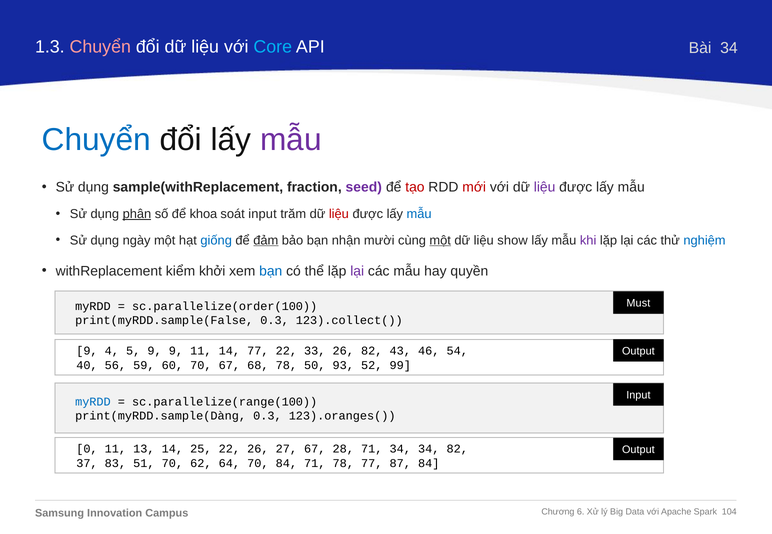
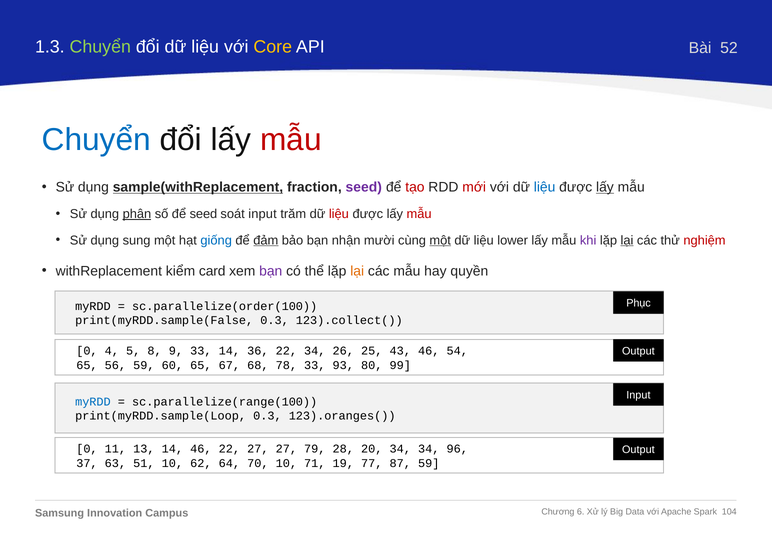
Chuyển at (100, 47) colour: pink -> light green
Core colour: light blue -> yellow
Bài 34: 34 -> 52
mẫu at (291, 140) colour: purple -> red
sample(withReplacement underline: none -> present
liệu at (545, 187) colour: purple -> blue
lấy at (605, 187) underline: none -> present
để khoa: khoa -> seed
mẫu at (419, 214) colour: blue -> red
ngày: ngày -> sung
show: show -> lower
lại at (627, 241) underline: none -> present
nghiệm colour: blue -> red
khởi: khởi -> card
bạn at (271, 271) colour: blue -> purple
lại at (357, 271) colour: purple -> orange
Must: Must -> Phục
9 at (87, 351): 9 -> 0
5 9: 9 -> 8
9 11: 11 -> 33
14 77: 77 -> 36
22 33: 33 -> 34
26 82: 82 -> 25
40 at (87, 365): 40 -> 65
60 70: 70 -> 65
78 50: 50 -> 33
52: 52 -> 80
print(myRDD.sample(Dàng: print(myRDD.sample(Dàng -> print(myRDD.sample(Loop
14 25: 25 -> 46
22 26: 26 -> 27
27 67: 67 -> 79
28 71: 71 -> 20
34 82: 82 -> 96
83: 83 -> 63
51 70: 70 -> 10
70 84: 84 -> 10
71 78: 78 -> 19
87 84: 84 -> 59
